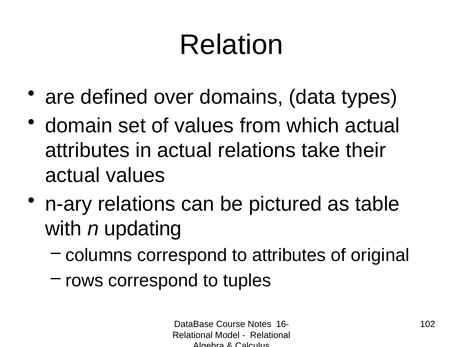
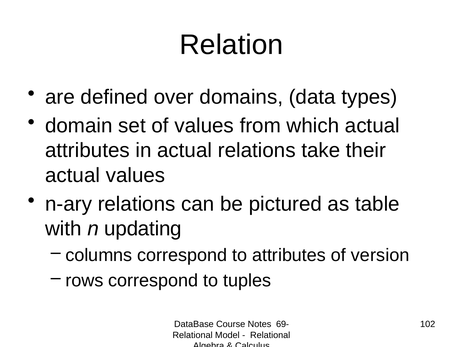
original: original -> version
16-: 16- -> 69-
